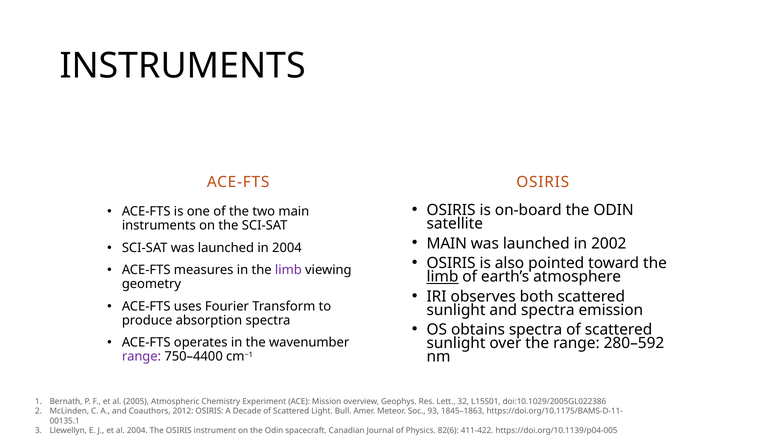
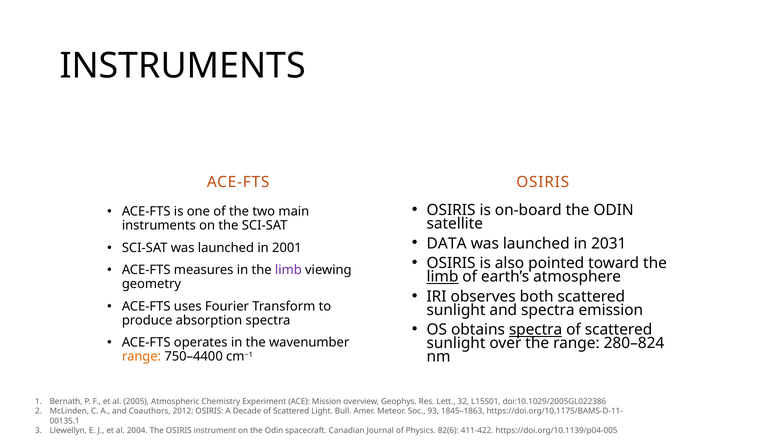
MAIN at (447, 243): MAIN -> DATA
2002: 2002 -> 2031
in 2004: 2004 -> 2001
spectra at (536, 329) underline: none -> present
280–592: 280–592 -> 280–824
range at (141, 356) colour: purple -> orange
